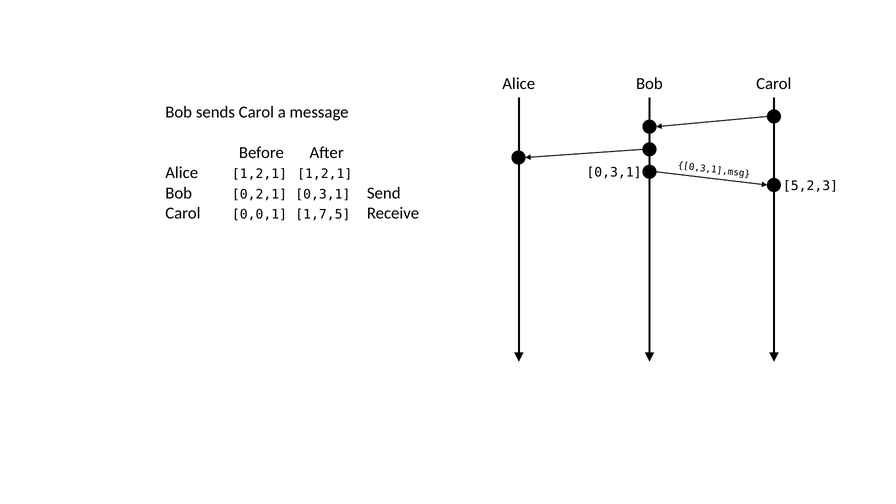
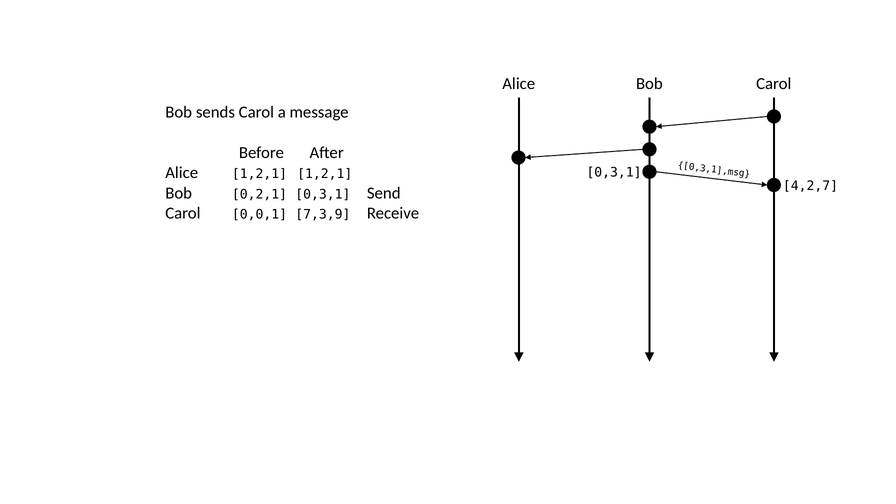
5,2,3: 5,2,3 -> 4,2,7
1,7,5: 1,7,5 -> 7,3,9
